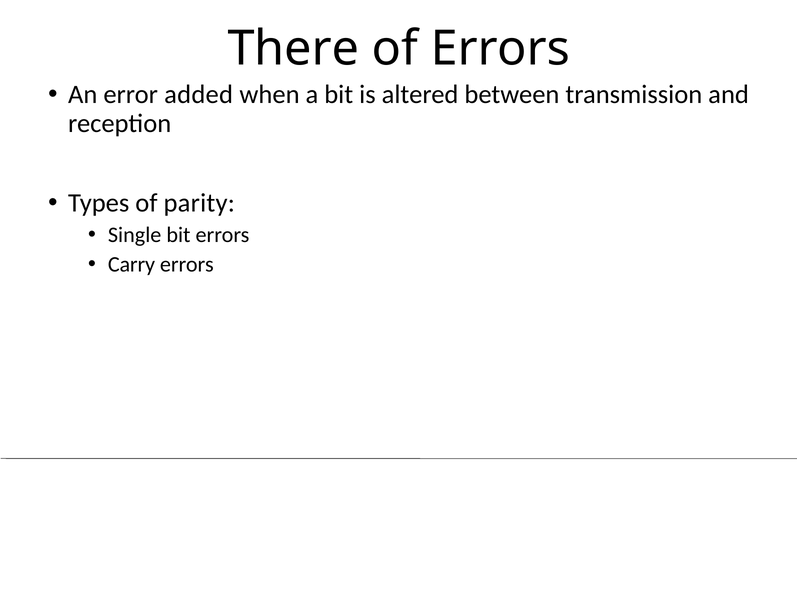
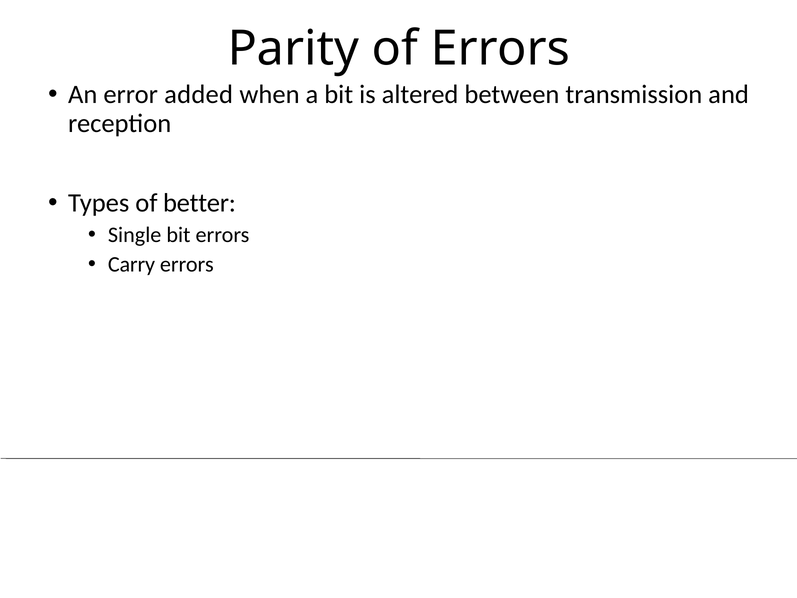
There: There -> Parity
parity: parity -> better
